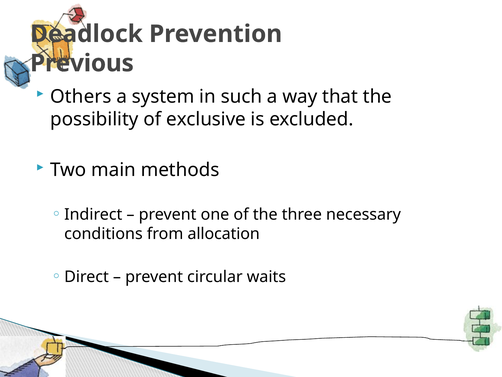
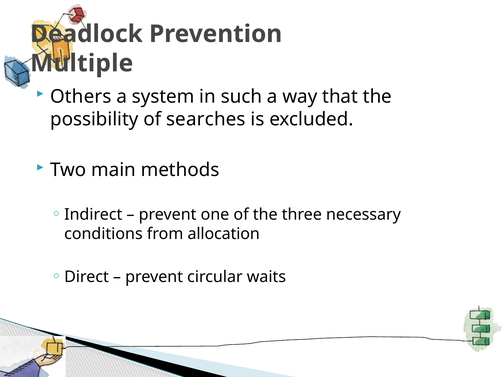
Previous: Previous -> Multiple
exclusive: exclusive -> searches
